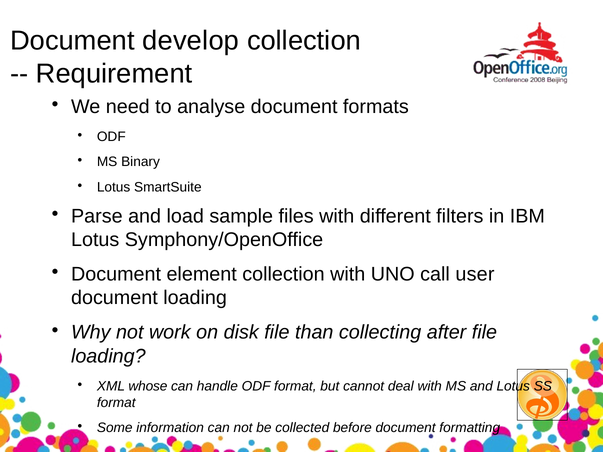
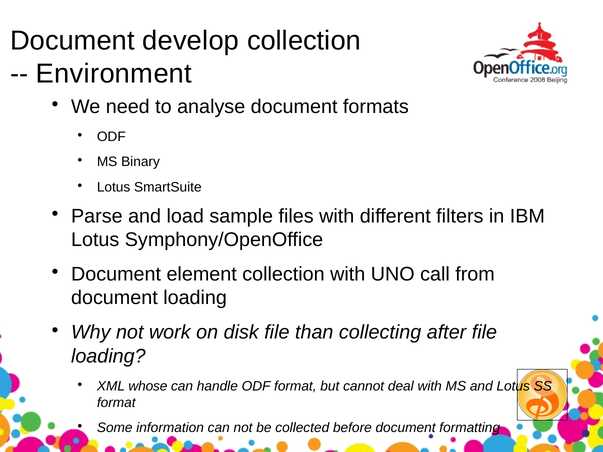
Requirement: Requirement -> Environment
user: user -> from
